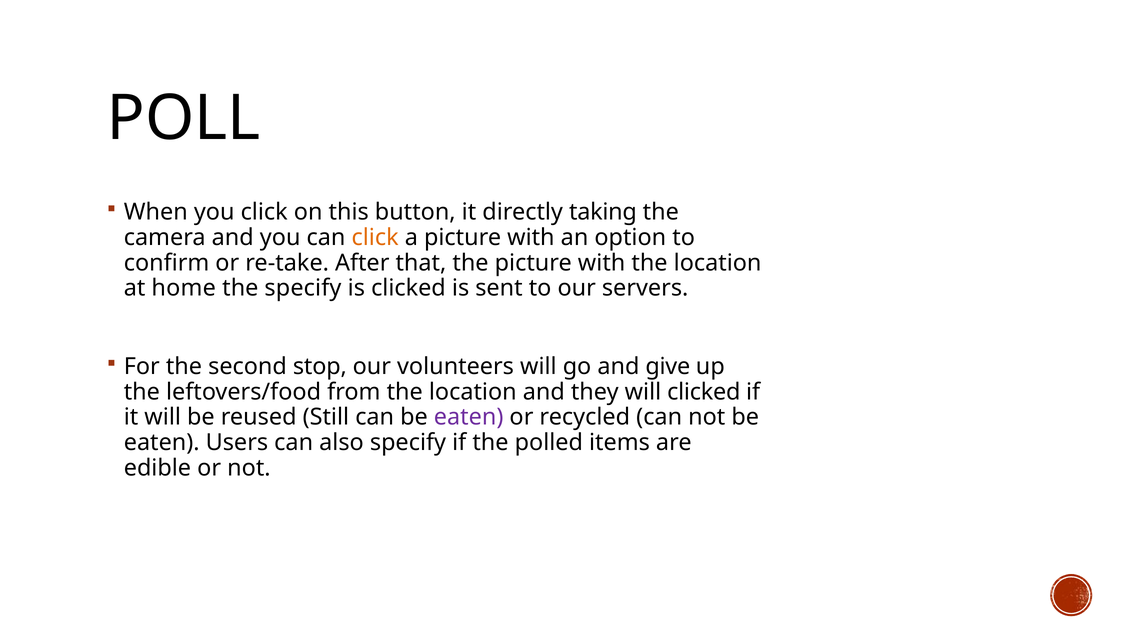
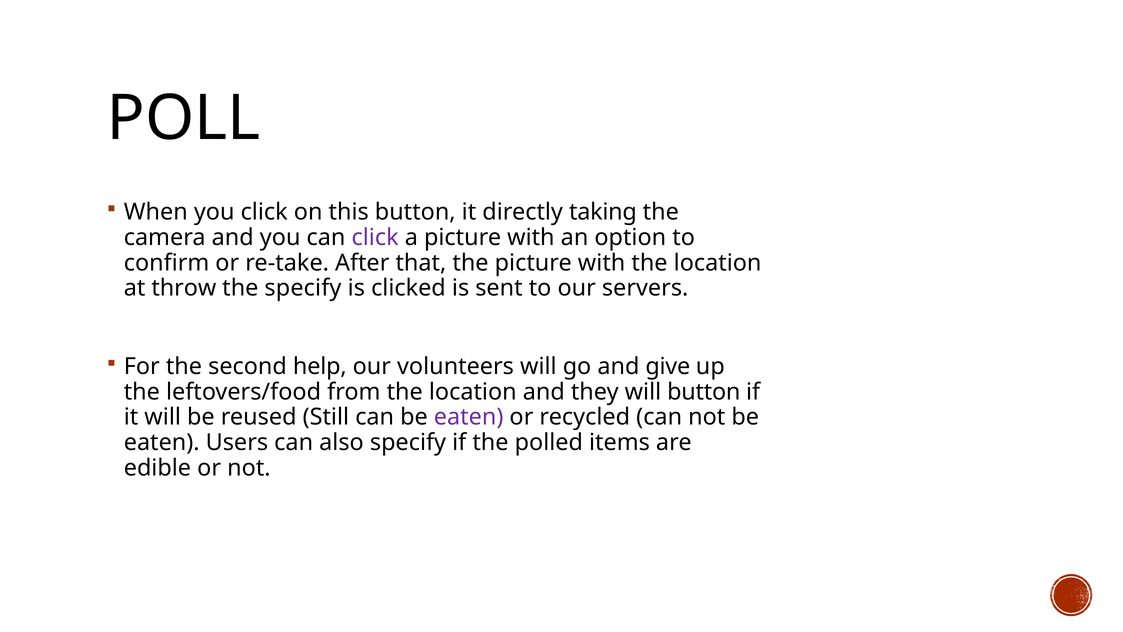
click at (375, 237) colour: orange -> purple
home: home -> throw
stop: stop -> help
will clicked: clicked -> button
